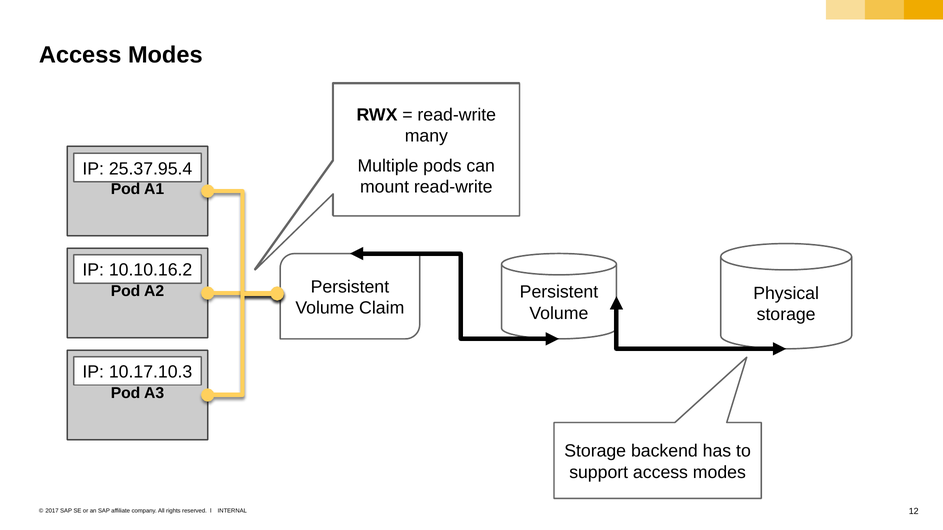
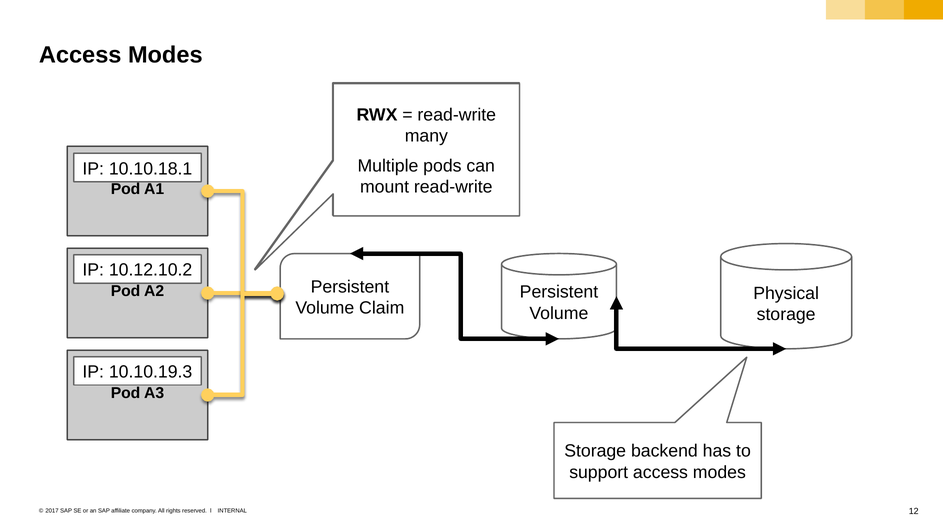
25.37.95.4: 25.37.95.4 -> 10.10.18.1
10.10.16.2: 10.10.16.2 -> 10.12.10.2
10.17.10.3: 10.17.10.3 -> 10.10.19.3
